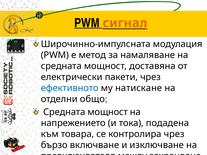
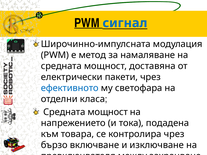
сигнал colour: orange -> blue
натискане: натискане -> светофара
общо: общо -> класа
